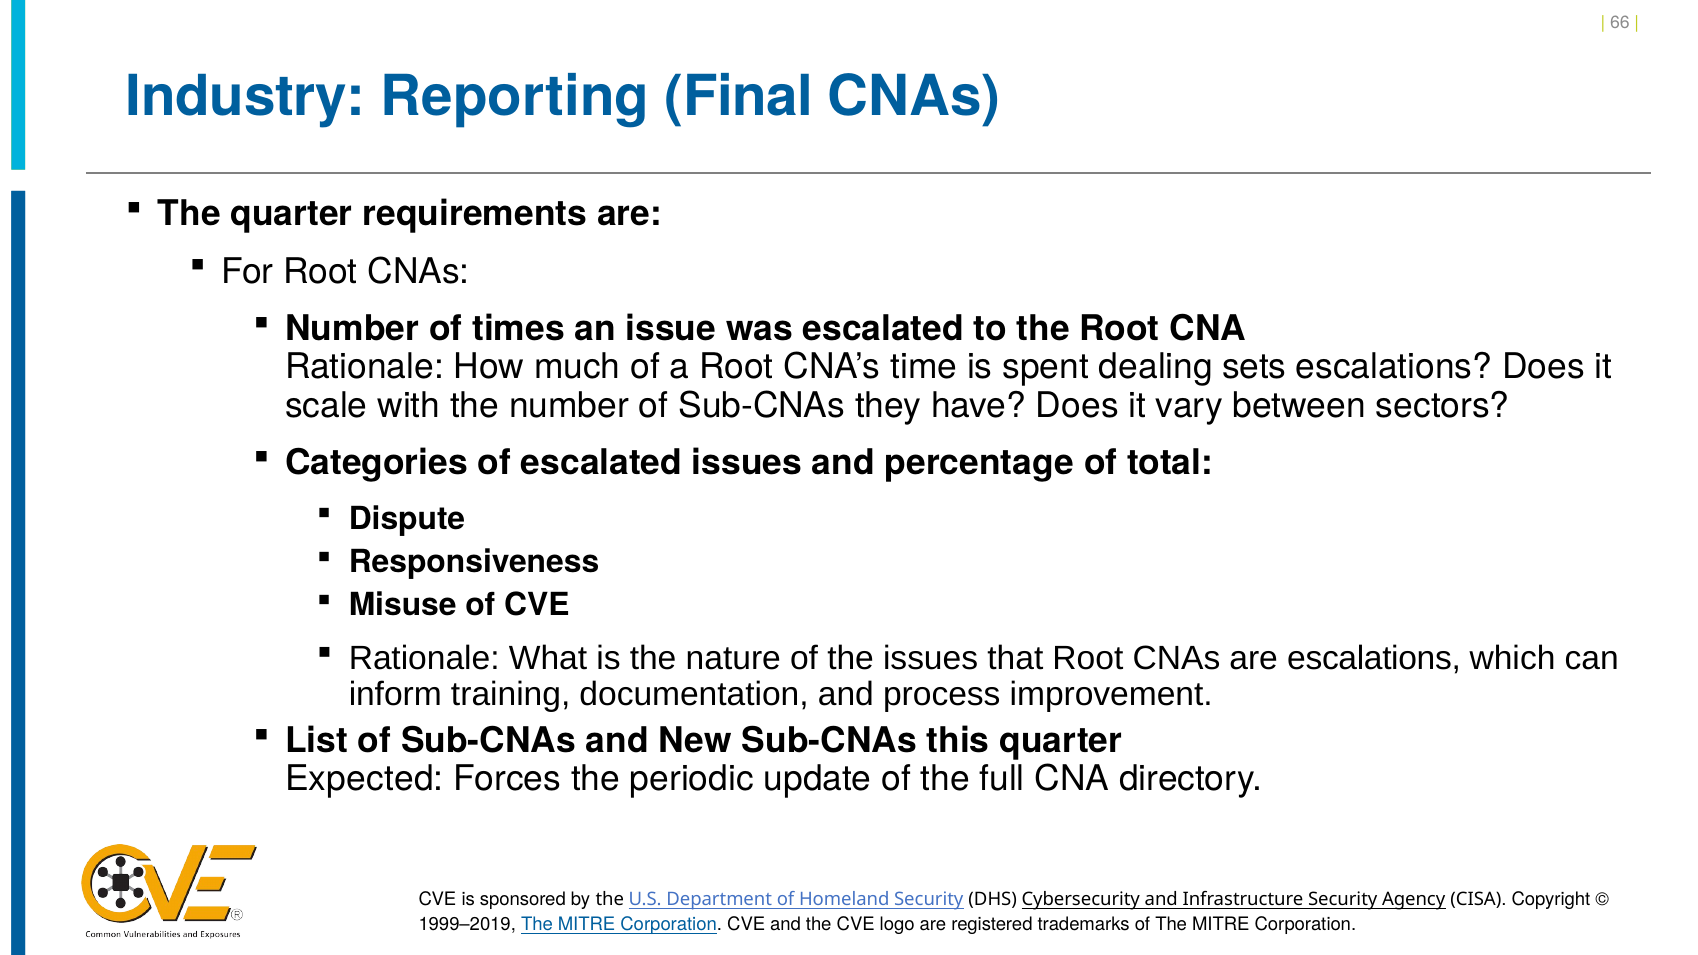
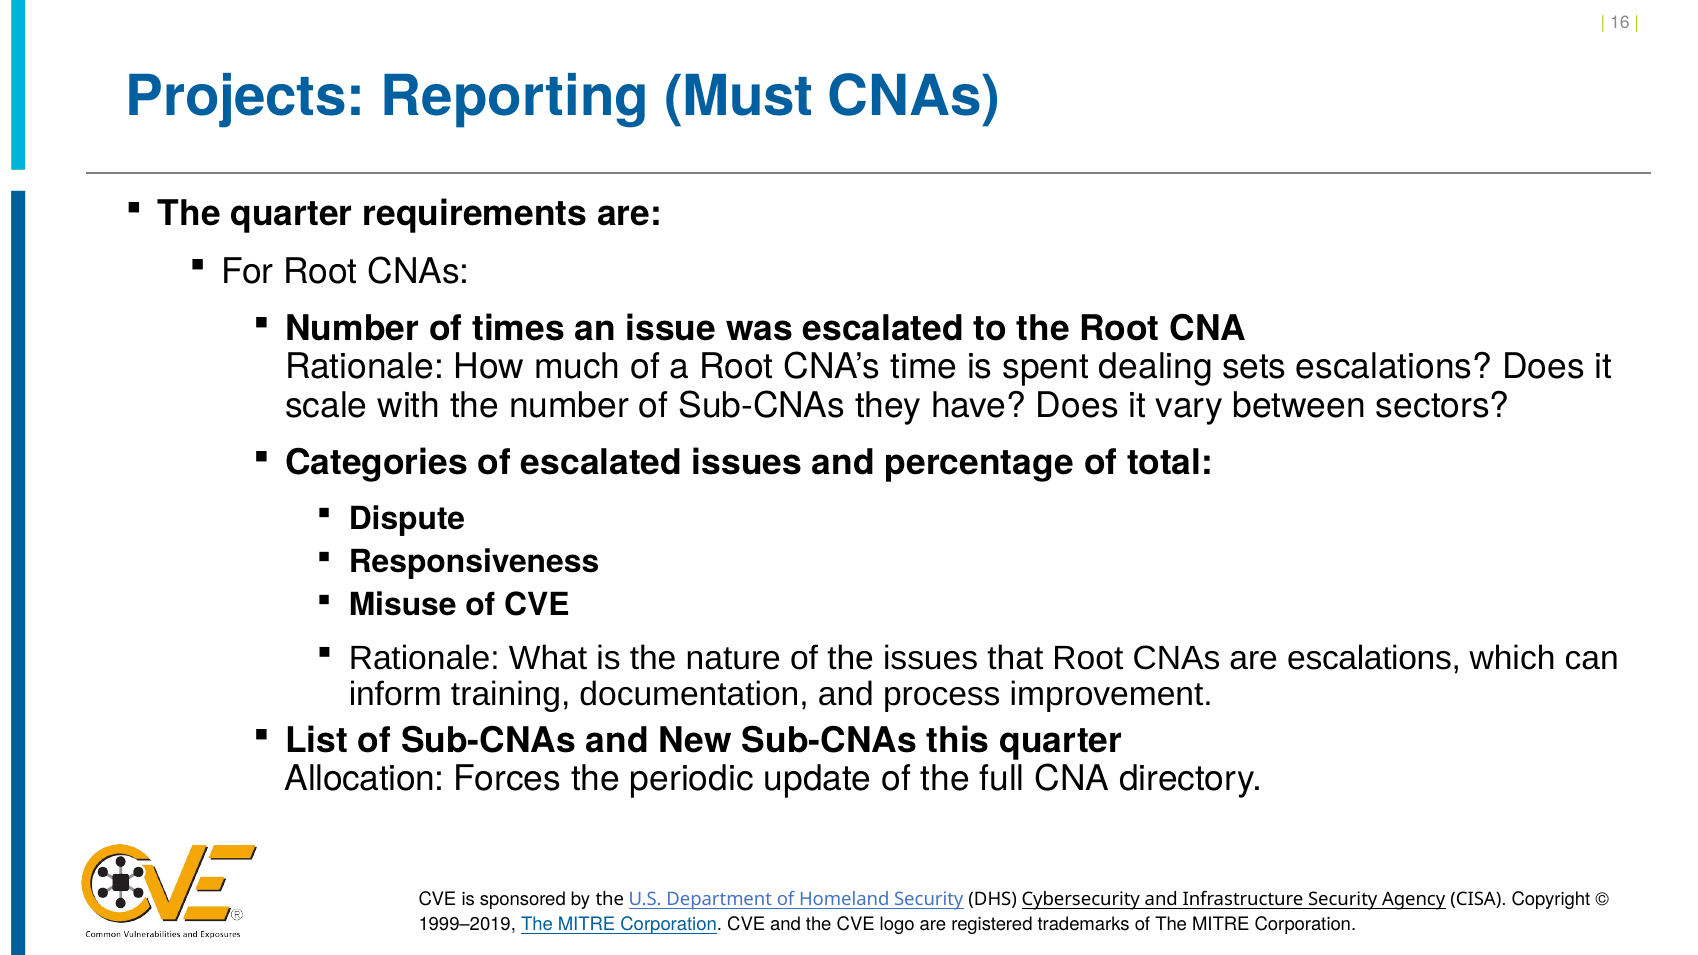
66: 66 -> 16
Industry: Industry -> Projects
Final: Final -> Must
Expected: Expected -> Allocation
